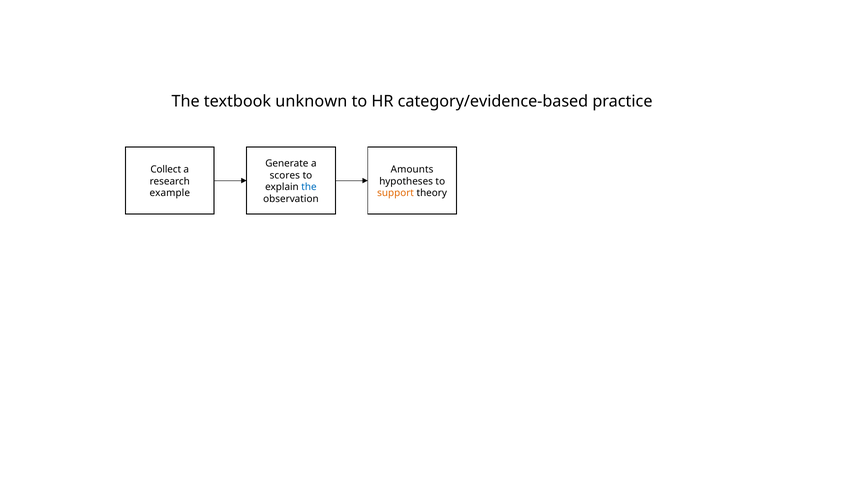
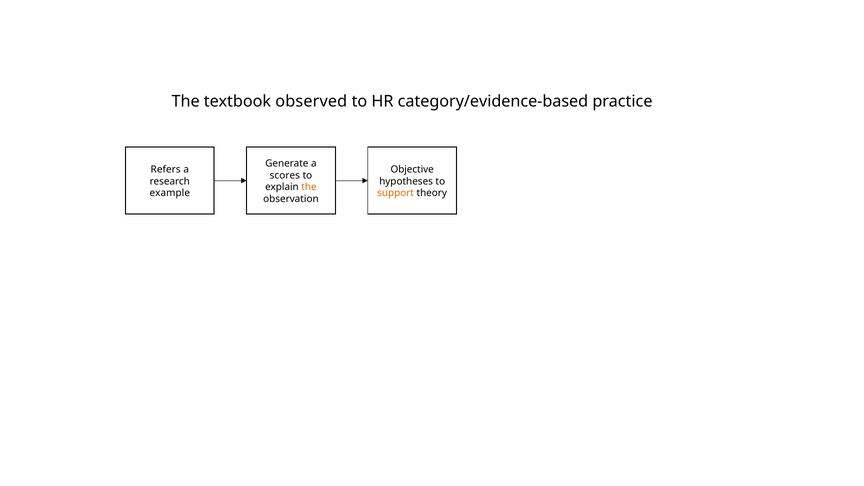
unknown: unknown -> observed
Collect: Collect -> Refers
Amounts: Amounts -> Objective
the at (309, 187) colour: blue -> orange
